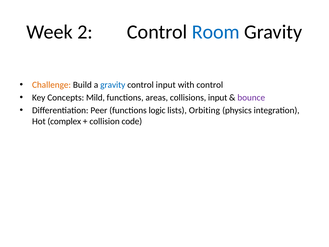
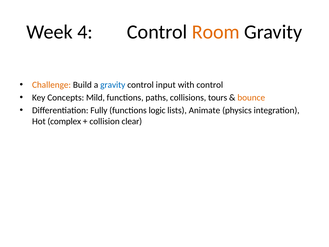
2: 2 -> 4
Room colour: blue -> orange
areas: areas -> paths
collisions input: input -> tours
bounce colour: purple -> orange
Peer: Peer -> Fully
Orbiting: Orbiting -> Animate
code: code -> clear
